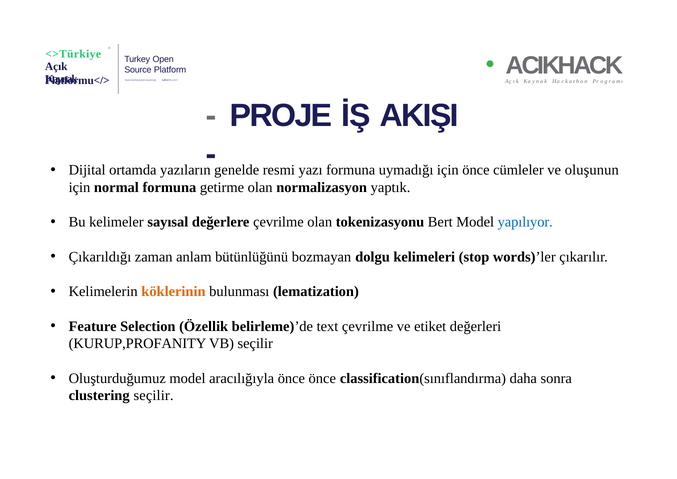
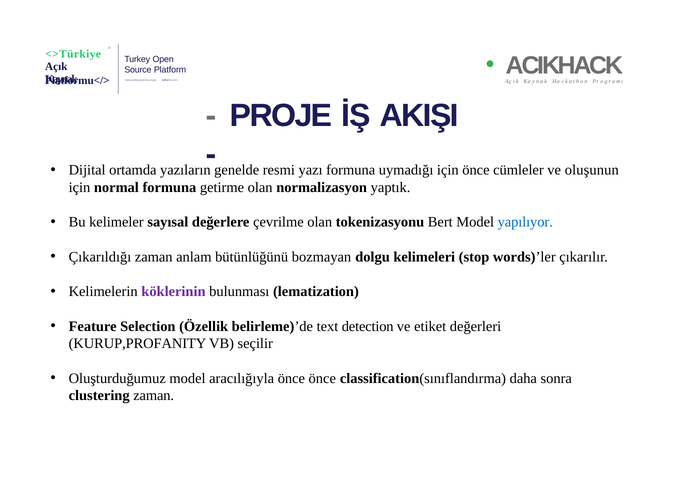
köklerinin colour: orange -> purple
text çevrilme: çevrilme -> detection
clustering seçilir: seçilir -> zaman
